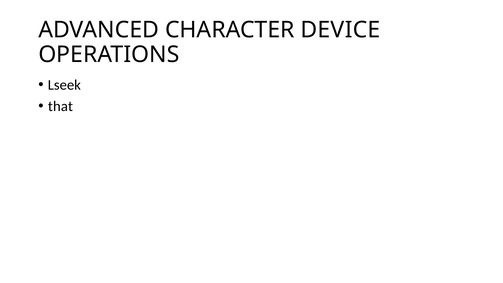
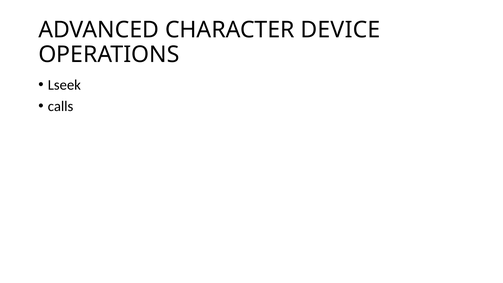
that: that -> calls
